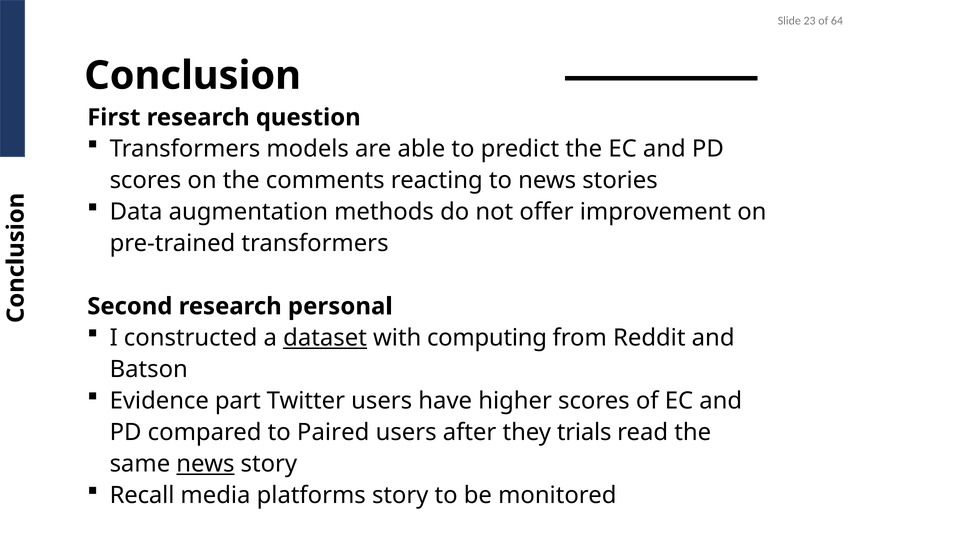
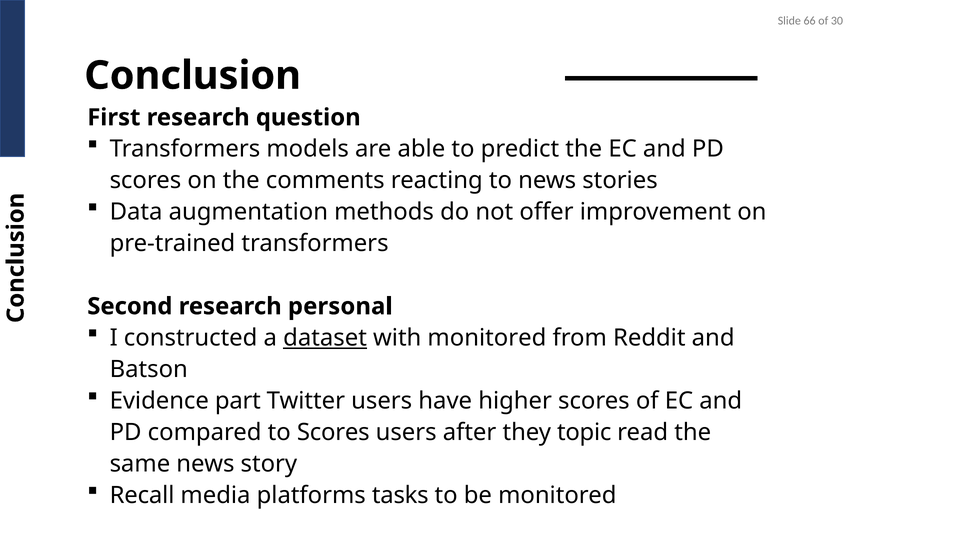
23: 23 -> 66
64: 64 -> 30
with computing: computing -> monitored
to Paired: Paired -> Scores
trials: trials -> topic
news at (205, 464) underline: present -> none
platforms story: story -> tasks
